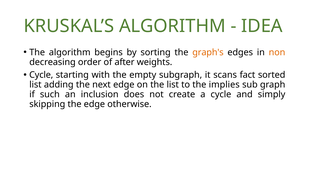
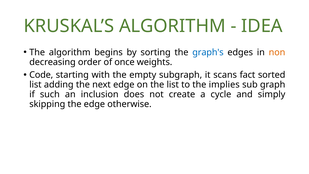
graph's colour: orange -> blue
after: after -> once
Cycle at (41, 75): Cycle -> Code
